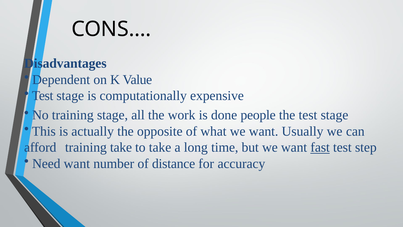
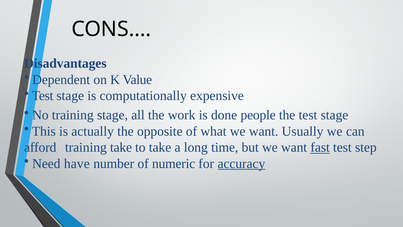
Need want: want -> have
distance: distance -> numeric
accuracy underline: none -> present
